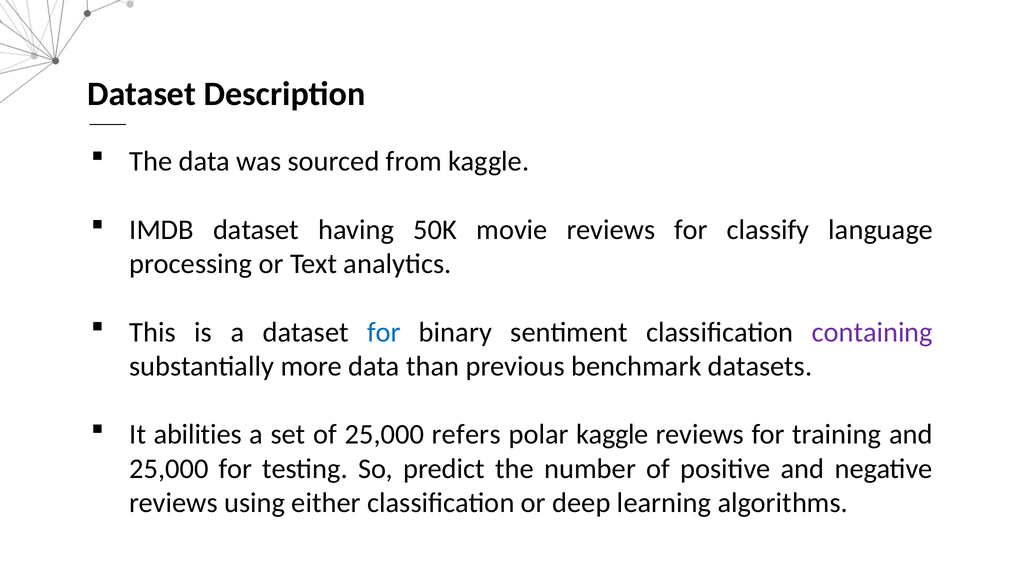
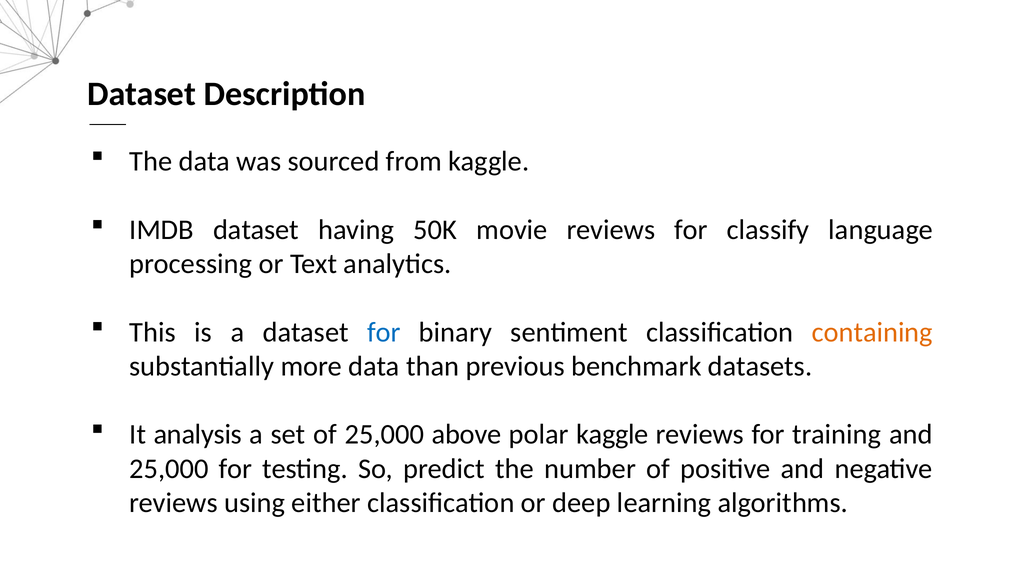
containing colour: purple -> orange
abilities: abilities -> analysis
refers: refers -> above
